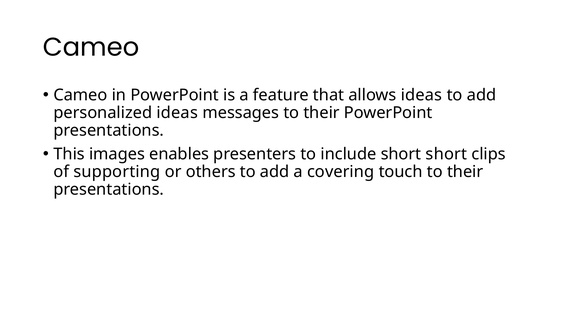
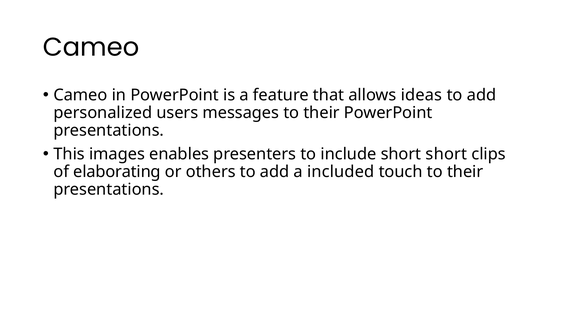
personalized ideas: ideas -> users
supporting: supporting -> elaborating
covering: covering -> included
